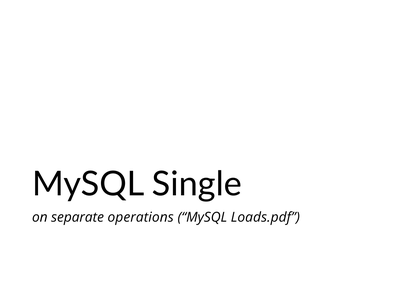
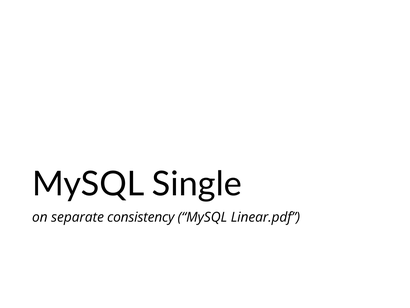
operations: operations -> consistency
Loads.pdf: Loads.pdf -> Linear.pdf
